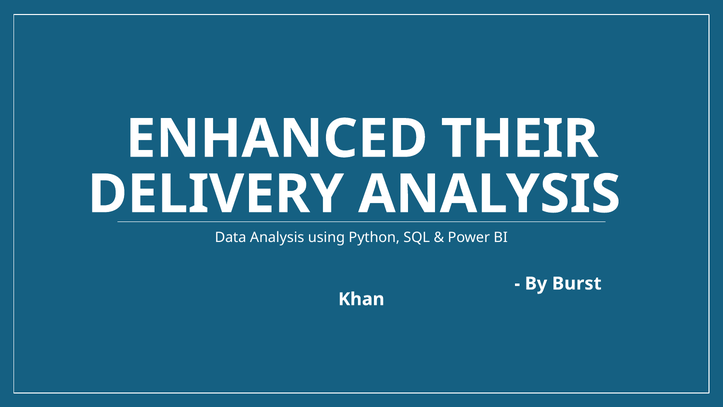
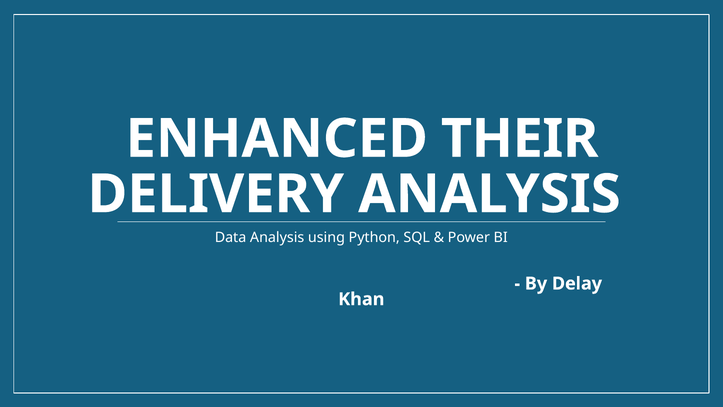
Burst: Burst -> Delay
